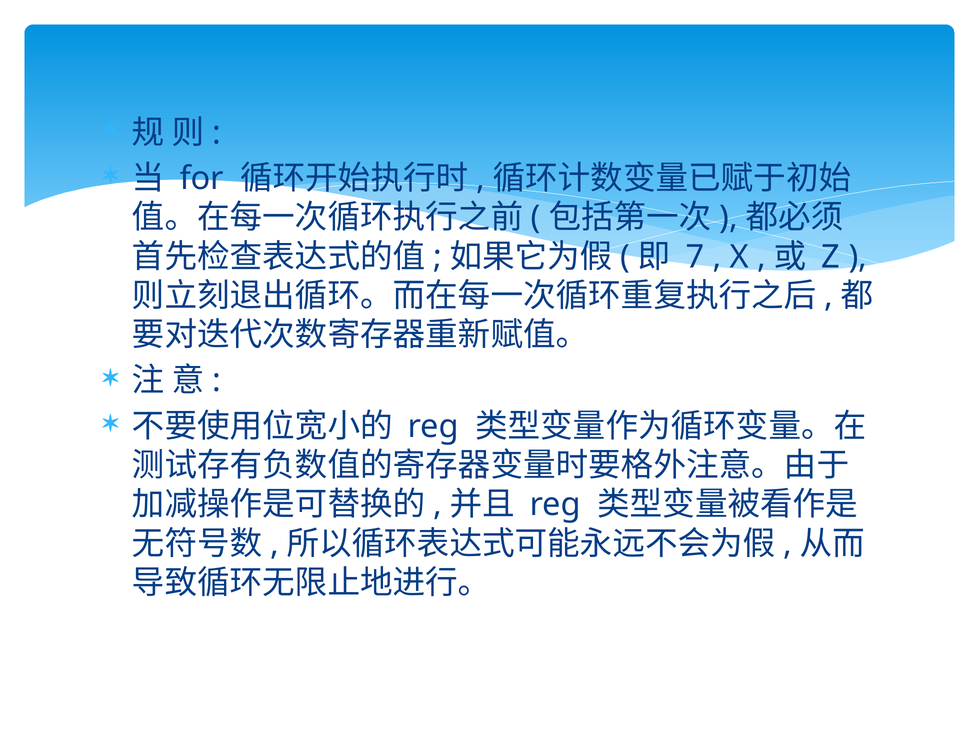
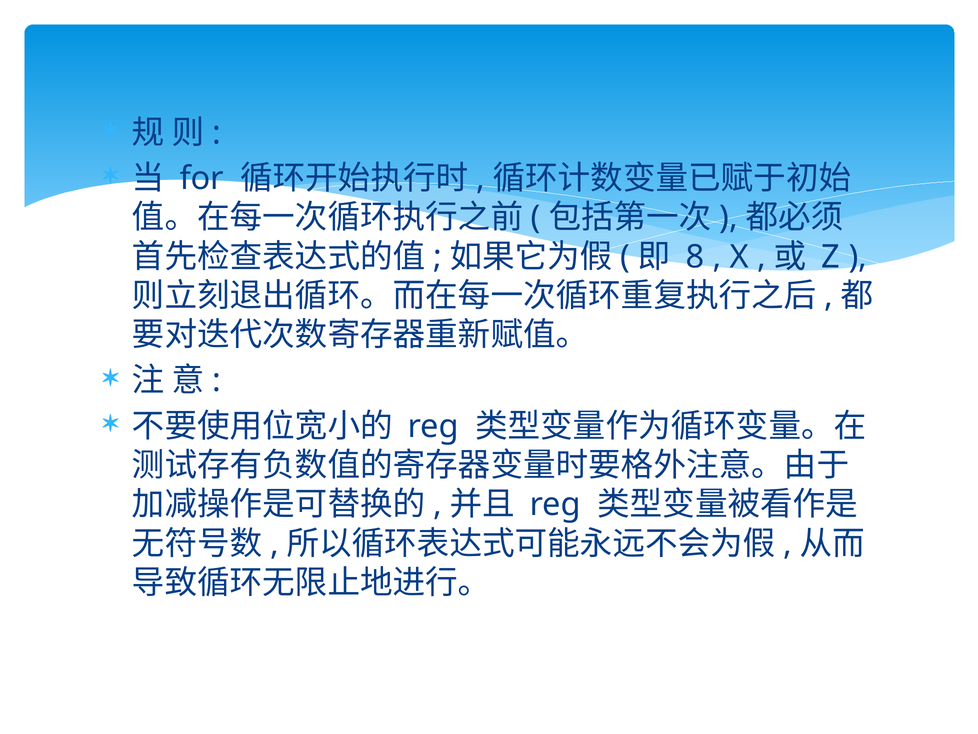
7: 7 -> 8
